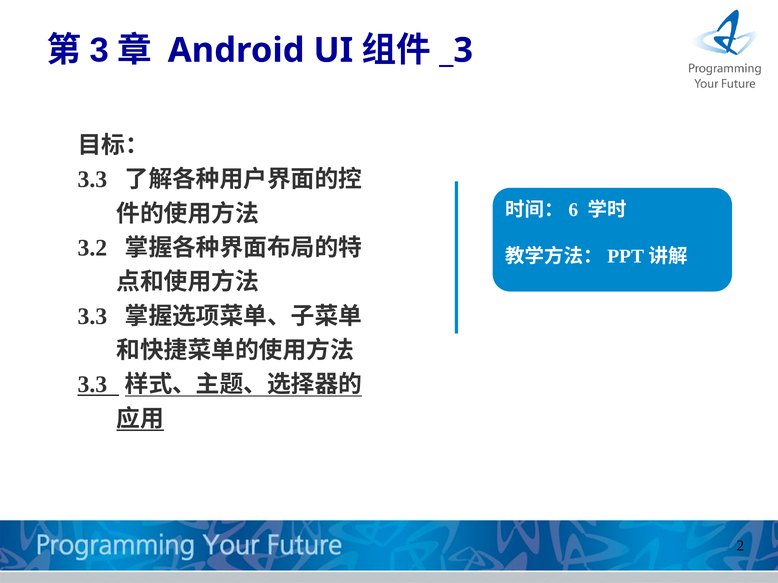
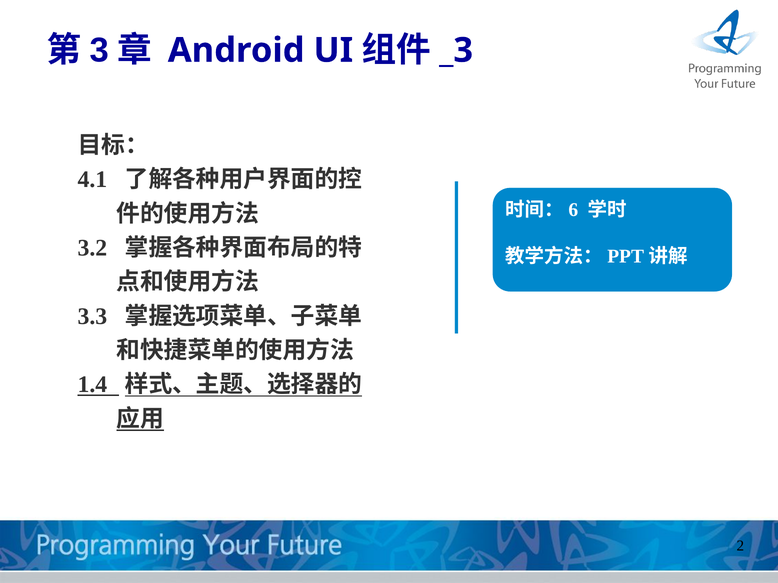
3.3 at (92, 180): 3.3 -> 4.1
3.3 at (92, 385): 3.3 -> 1.4
